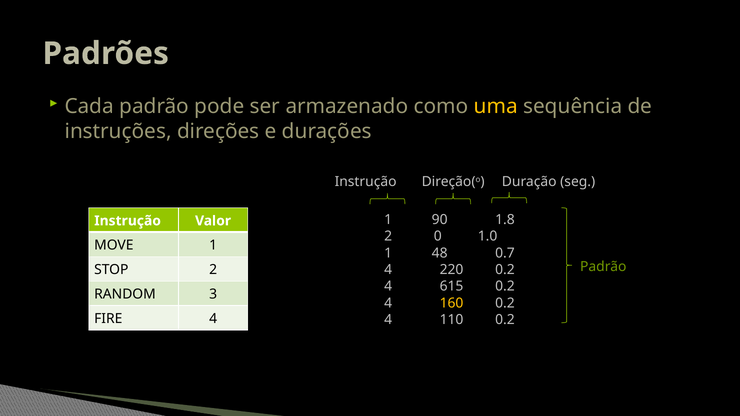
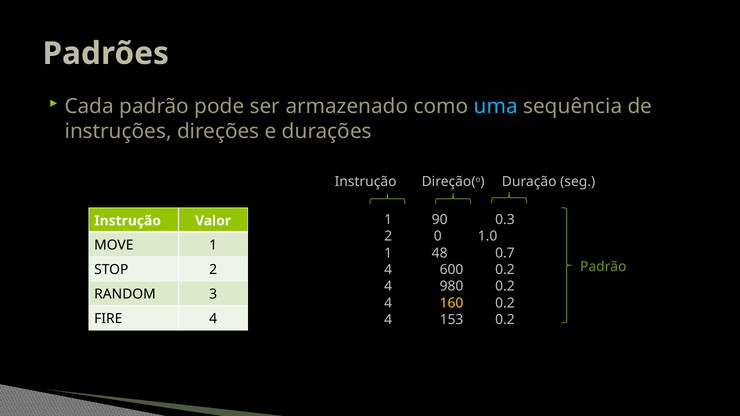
uma colour: yellow -> light blue
1.8: 1.8 -> 0.3
220: 220 -> 600
615: 615 -> 980
110: 110 -> 153
